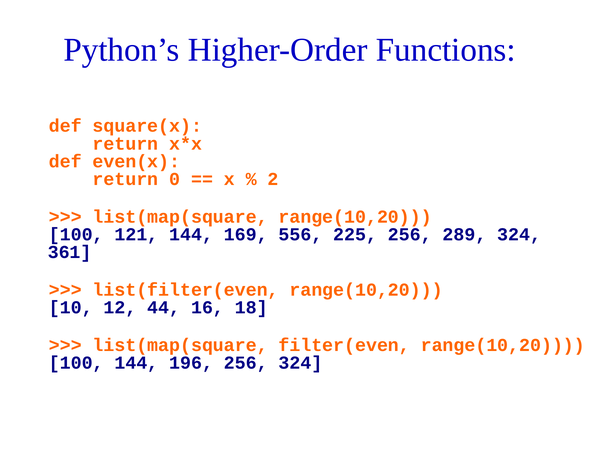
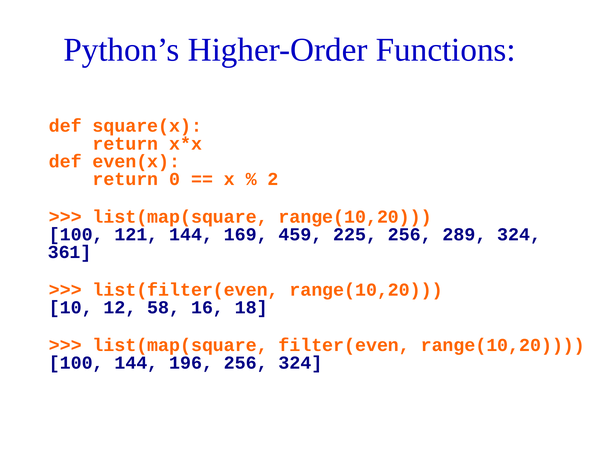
556: 556 -> 459
44: 44 -> 58
